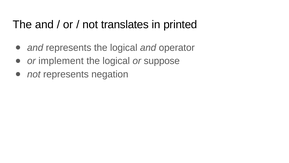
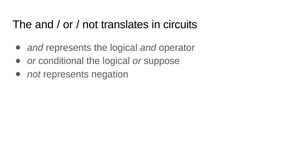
printed: printed -> circuits
implement: implement -> conditional
